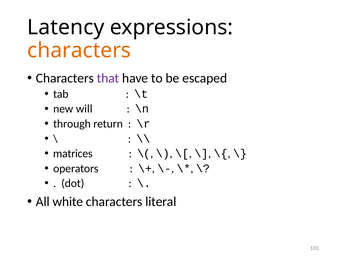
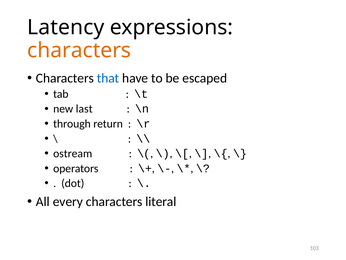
that colour: purple -> blue
will: will -> last
matrices: matrices -> ostream
white: white -> every
